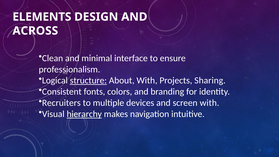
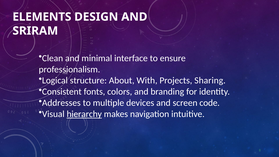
ACROSS: ACROSS -> SRIRAM
structure underline: present -> none
Recruiters: Recruiters -> Addresses
screen with: with -> code
